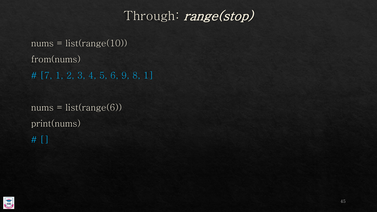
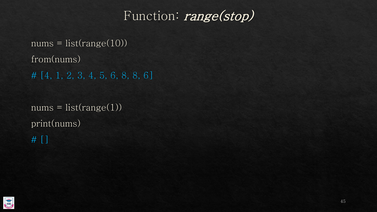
Through: Through -> Function
7 at (46, 76): 7 -> 4
6 9: 9 -> 8
8 1: 1 -> 6
list(range(6: list(range(6 -> list(range(1
